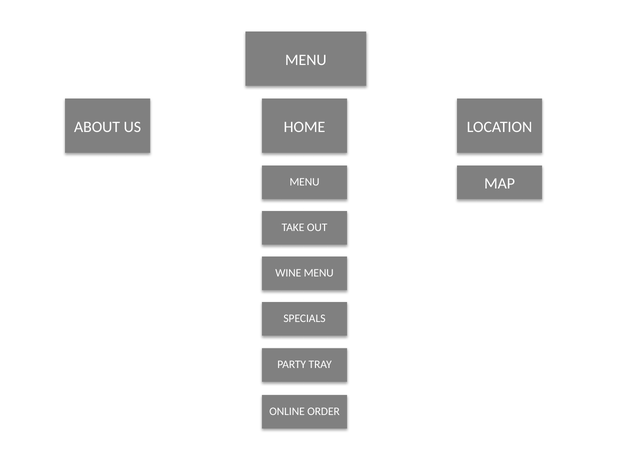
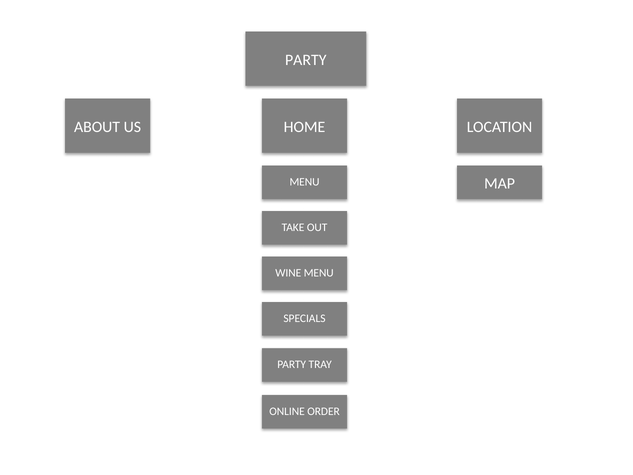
MENU at (306, 60): MENU -> PARTY
